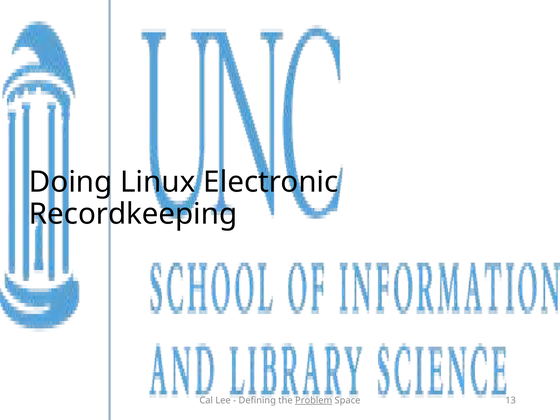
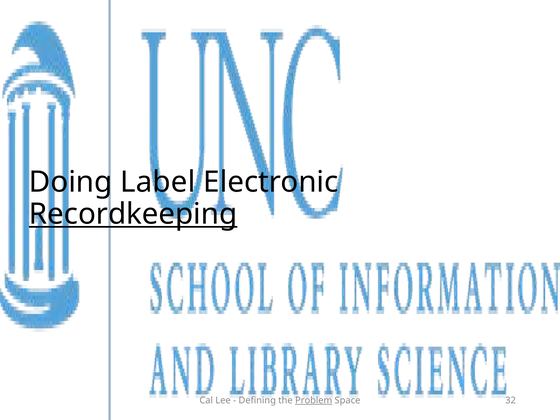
Linux: Linux -> Label
Recordkeeping underline: none -> present
13: 13 -> 32
